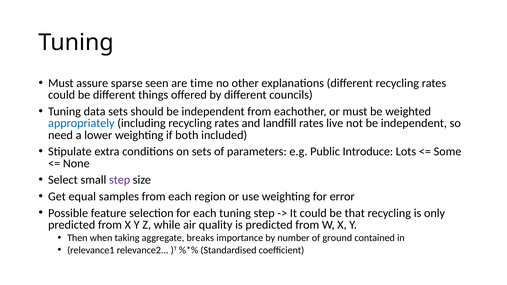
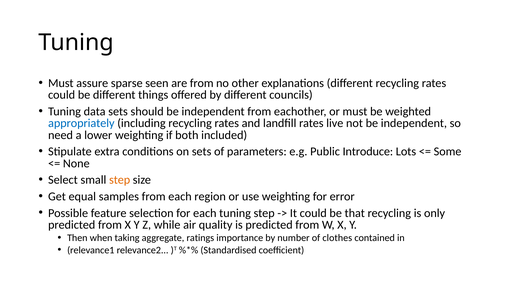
are time: time -> from
step at (120, 180) colour: purple -> orange
breaks: breaks -> ratings
ground: ground -> clothes
